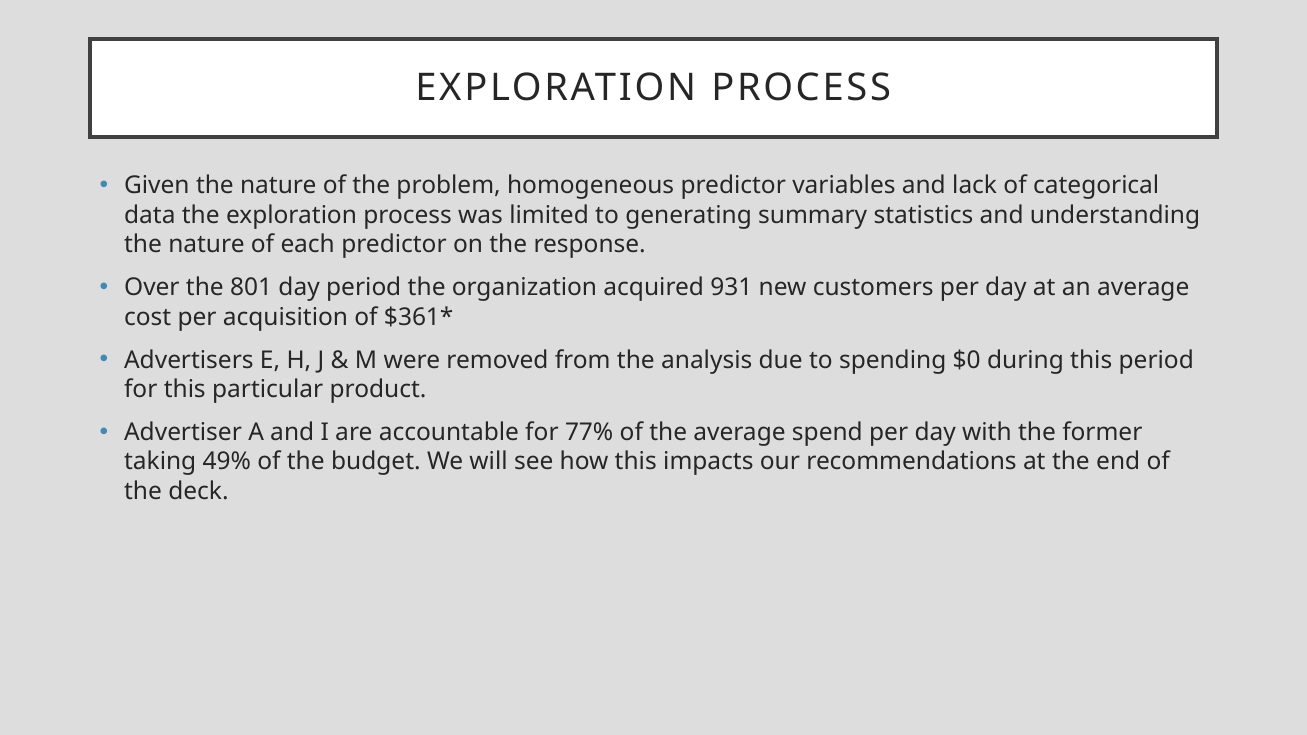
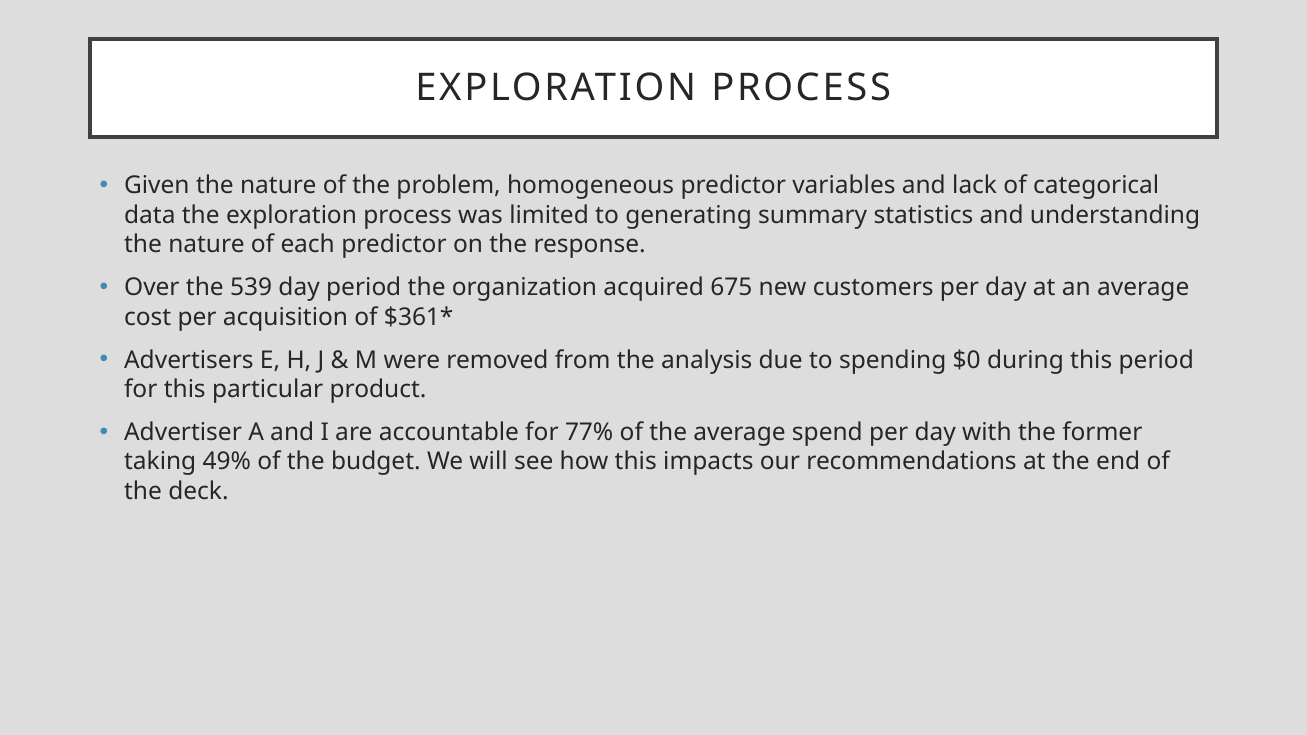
801: 801 -> 539
931: 931 -> 675
